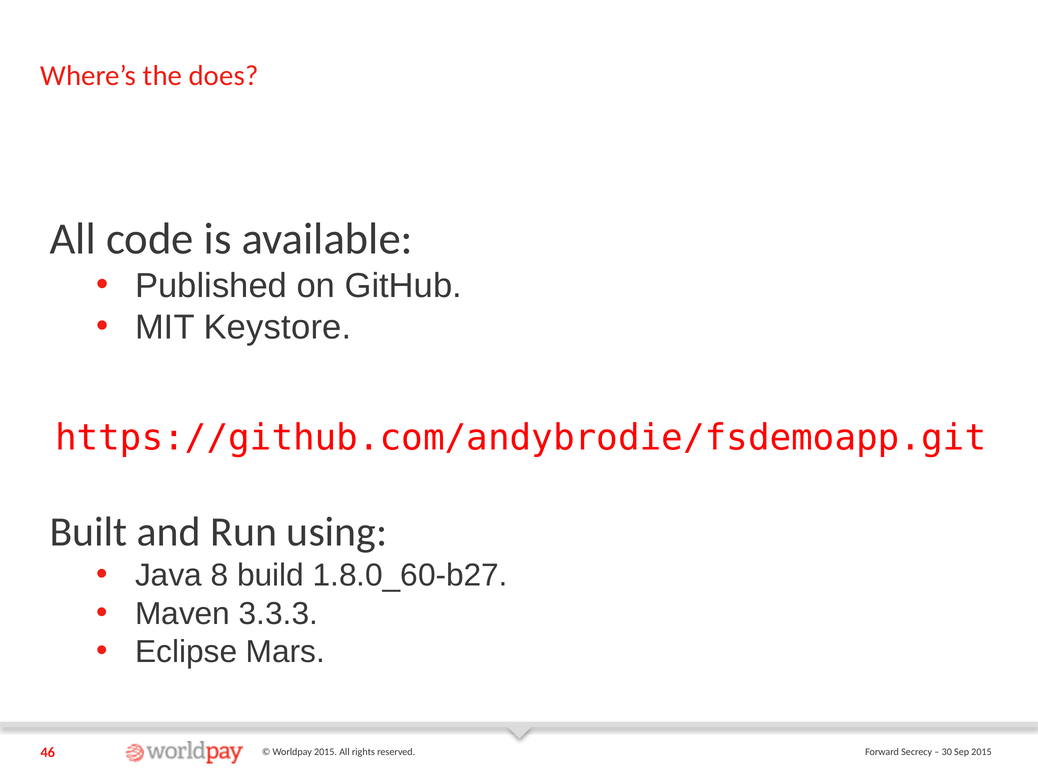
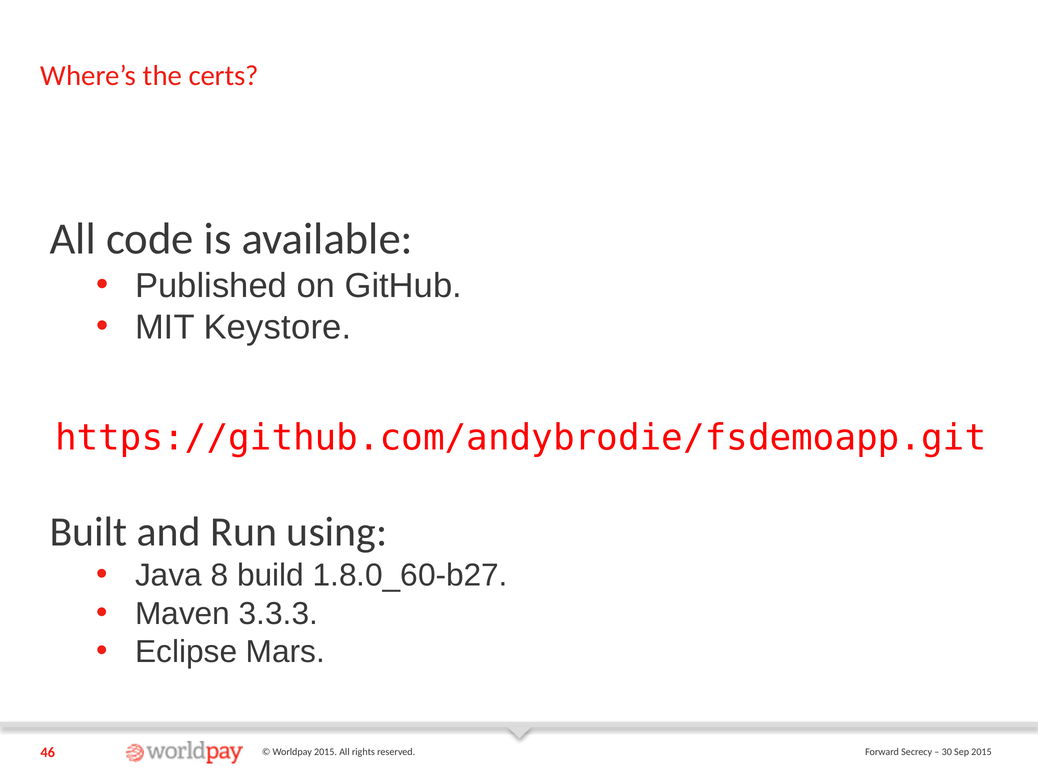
does: does -> certs
